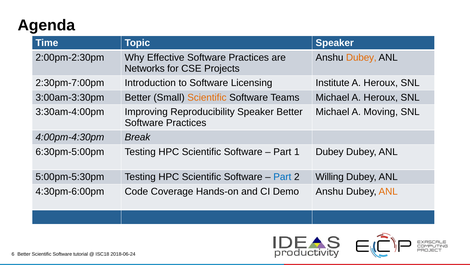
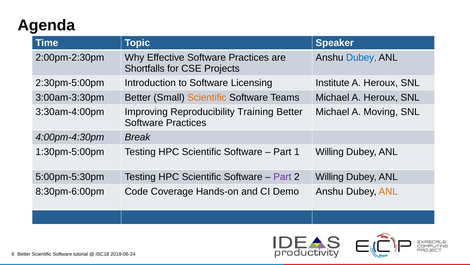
Dubey at (361, 57) colour: orange -> blue
Networks: Networks -> Shortfalls
2:30pm-7:00pm: 2:30pm-7:00pm -> 2:30pm-5:00pm
Reproducibility Speaker: Speaker -> Training
6:30pm-5:00pm: 6:30pm-5:00pm -> 1:30pm-5:00pm
1 Dubey: Dubey -> Willing
Part at (282, 177) colour: blue -> purple
4:30pm-6:00pm: 4:30pm-6:00pm -> 8:30pm-6:00pm
